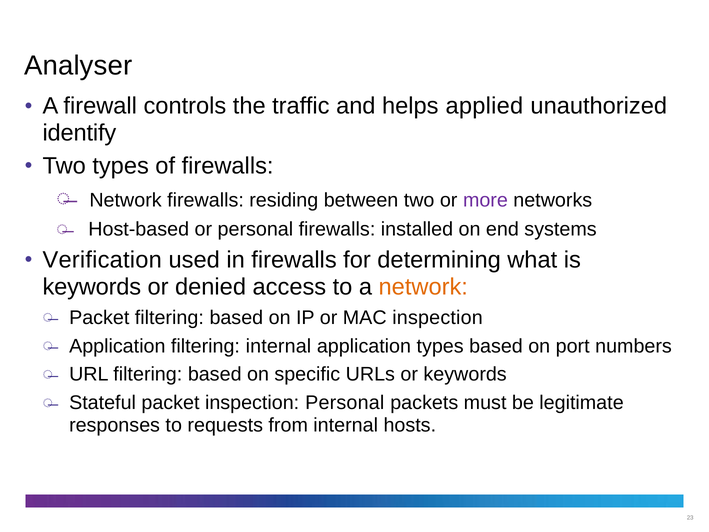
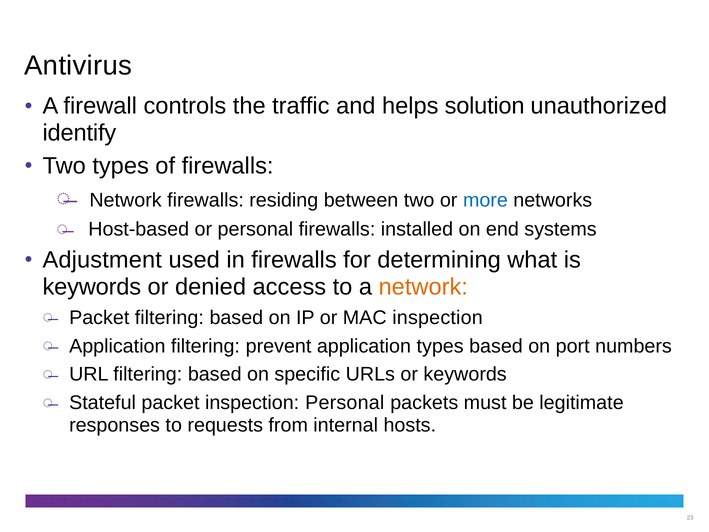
Analyser: Analyser -> Antivirus
applied: applied -> solution
more colour: purple -> blue
Verification: Verification -> Adjustment
filtering internal: internal -> prevent
